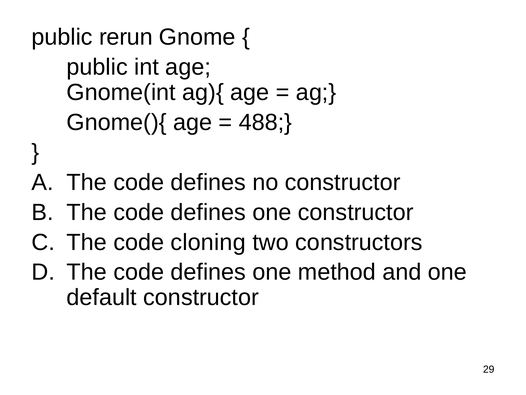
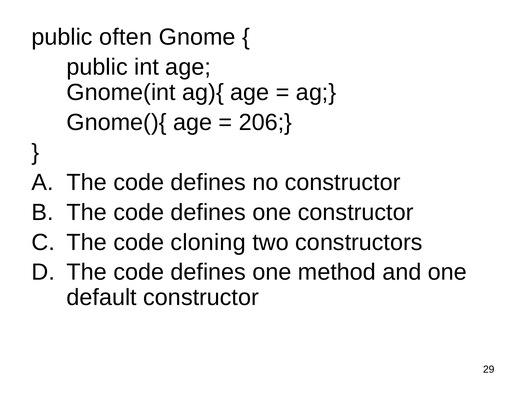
rerun: rerun -> often
488: 488 -> 206
